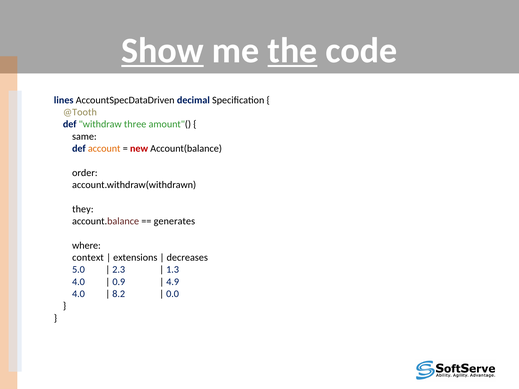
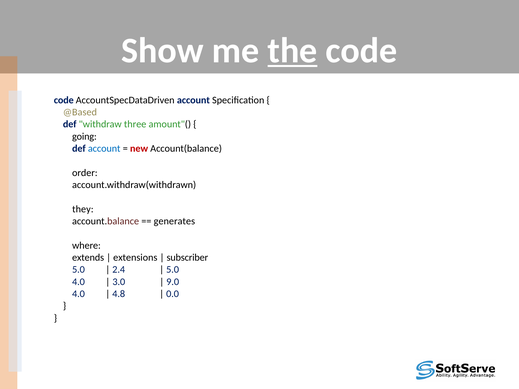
Show underline: present -> none
lines at (64, 100): lines -> code
AccountSpecDataDriven decimal: decimal -> account
@Tooth: @Tooth -> @Based
same: same -> going
account at (104, 149) colour: orange -> blue
context: context -> extends
decreases: decreases -> subscriber
2.3: 2.3 -> 2.4
1.3 at (173, 270): 1.3 -> 5.0
0.9: 0.9 -> 3.0
4.9: 4.9 -> 9.0
8.2: 8.2 -> 4.8
